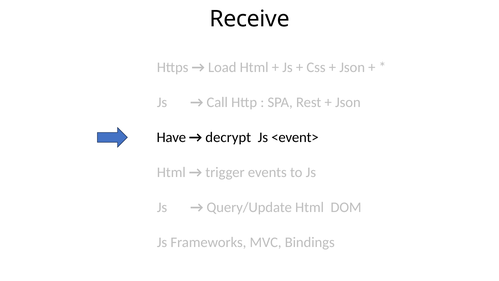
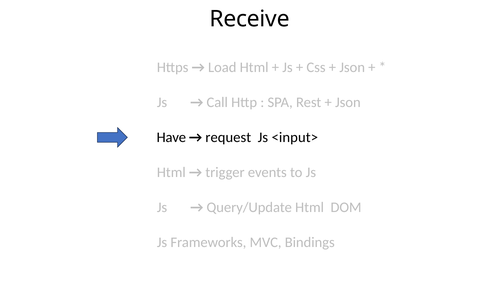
decrypt: decrypt -> request
<event>: <event> -> <input>
